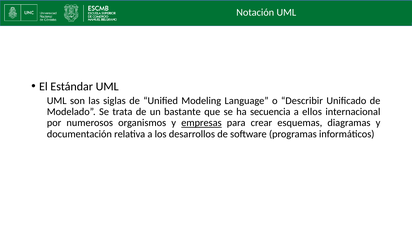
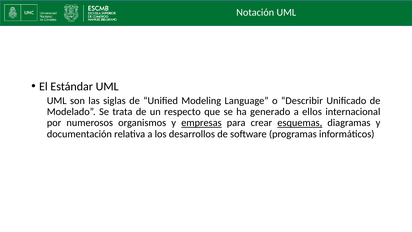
bastante: bastante -> respecto
secuencia: secuencia -> generado
esquemas underline: none -> present
